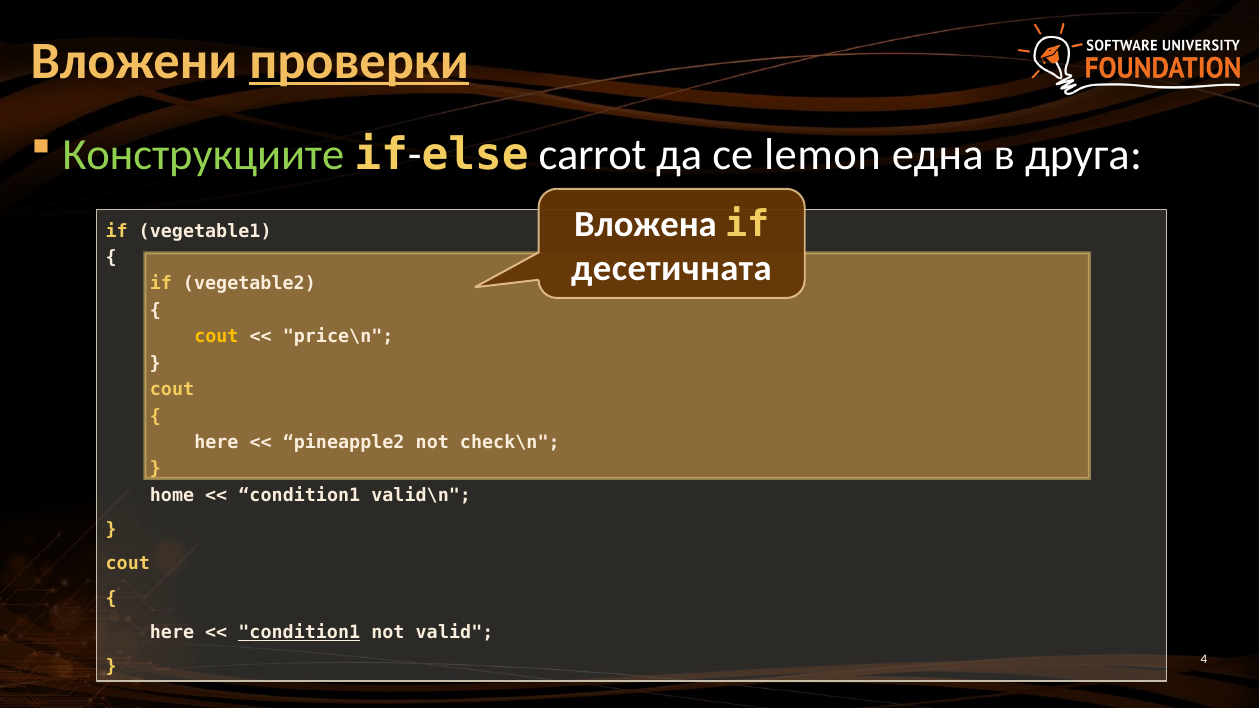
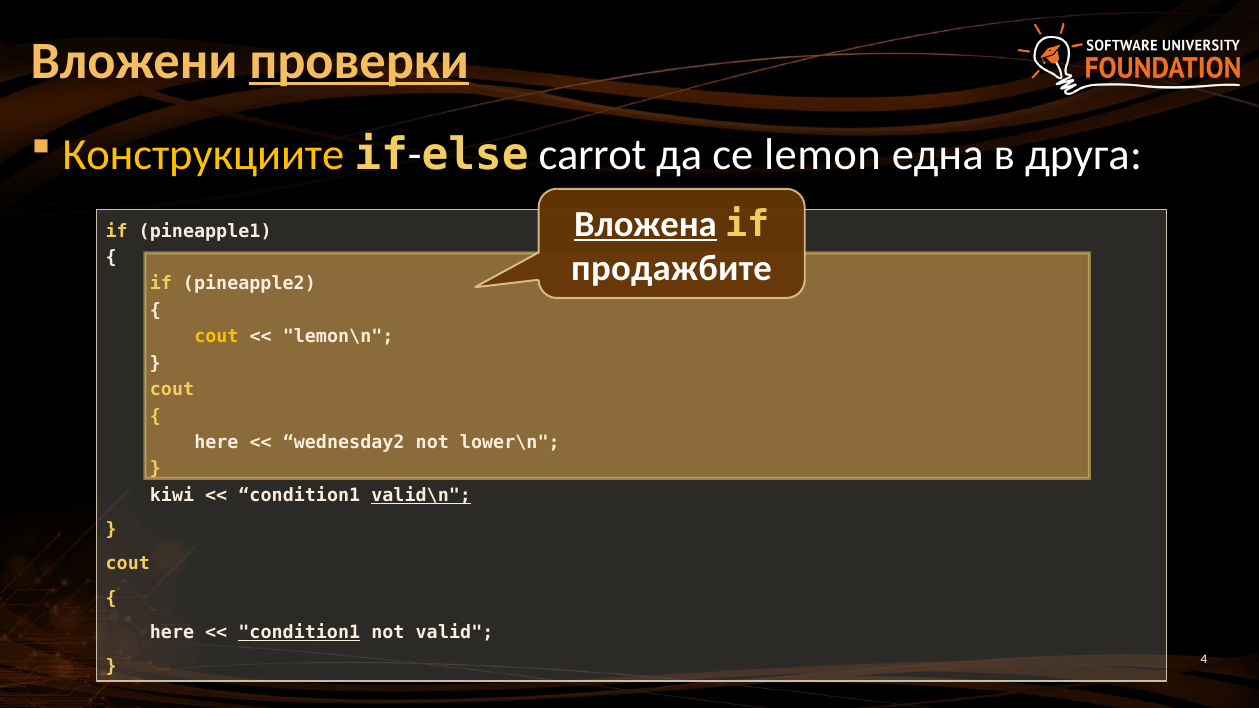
Конструкциите colour: light green -> yellow
Вложена underline: none -> present
vegetable1: vegetable1 -> pineapple1
десетичната: десетичната -> продажбите
vegetable2: vegetable2 -> pineapple2
price\n: price\n -> lemon\n
pineapple2: pineapple2 -> wednesday2
check\n: check\n -> lower\n
home: home -> kiwi
valid\n underline: none -> present
